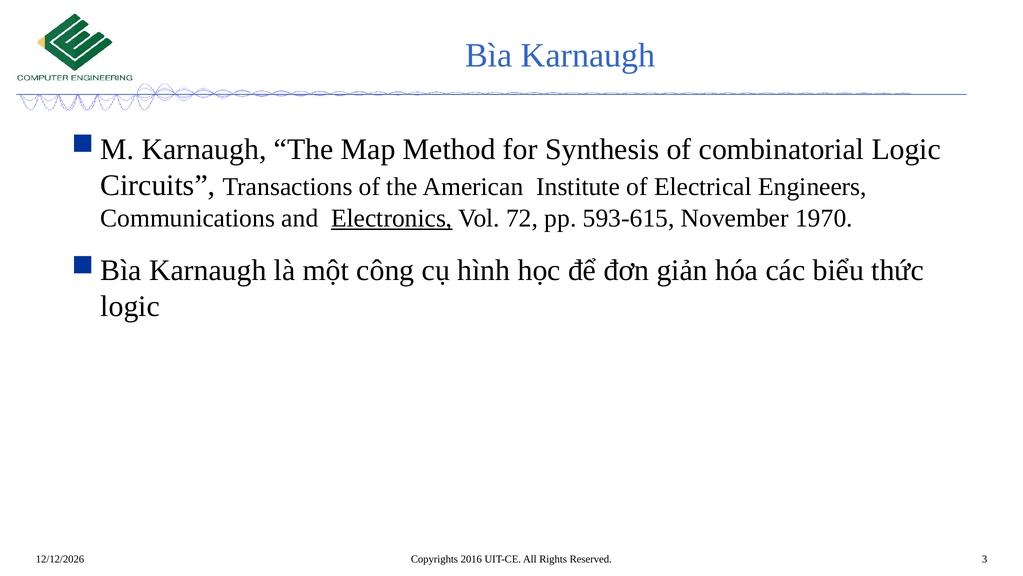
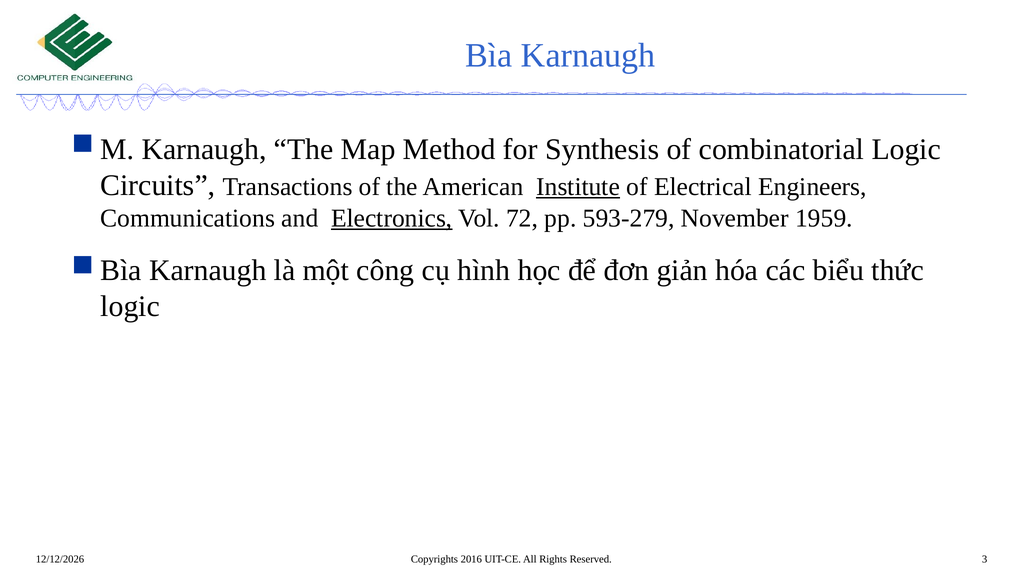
Institute underline: none -> present
593-615: 593-615 -> 593-279
1970: 1970 -> 1959
